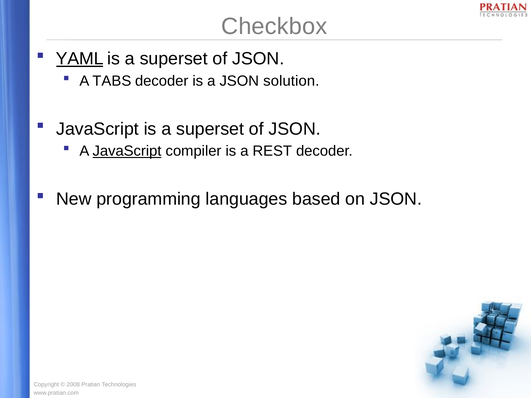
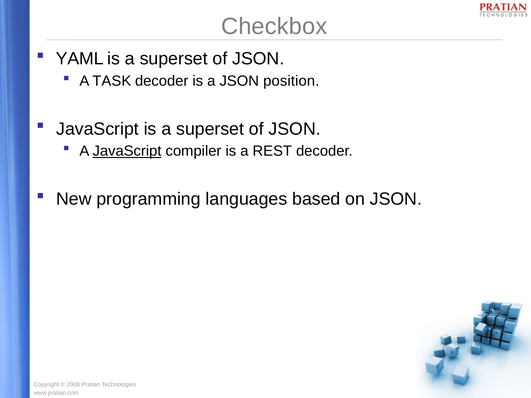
YAML underline: present -> none
TABS: TABS -> TASK
solution: solution -> position
